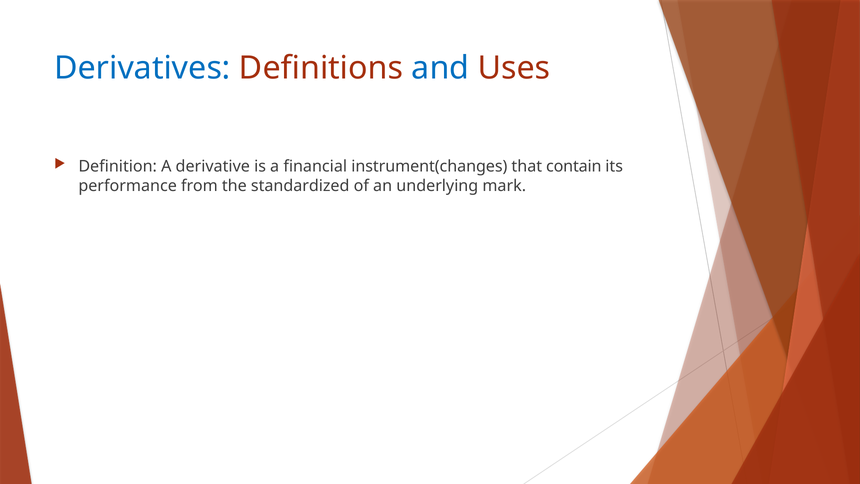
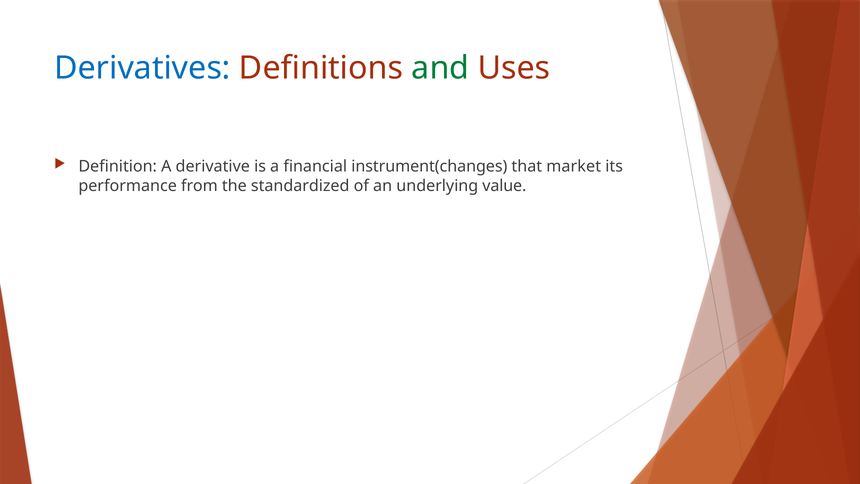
and colour: blue -> green
contain: contain -> market
mark: mark -> value
